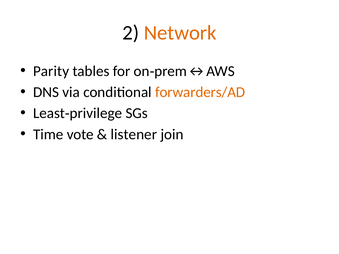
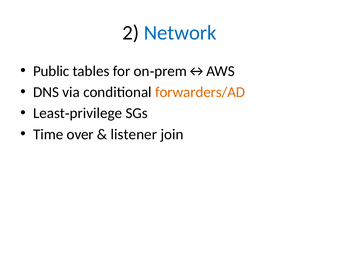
Network colour: orange -> blue
Parity: Parity -> Public
vote: vote -> over
